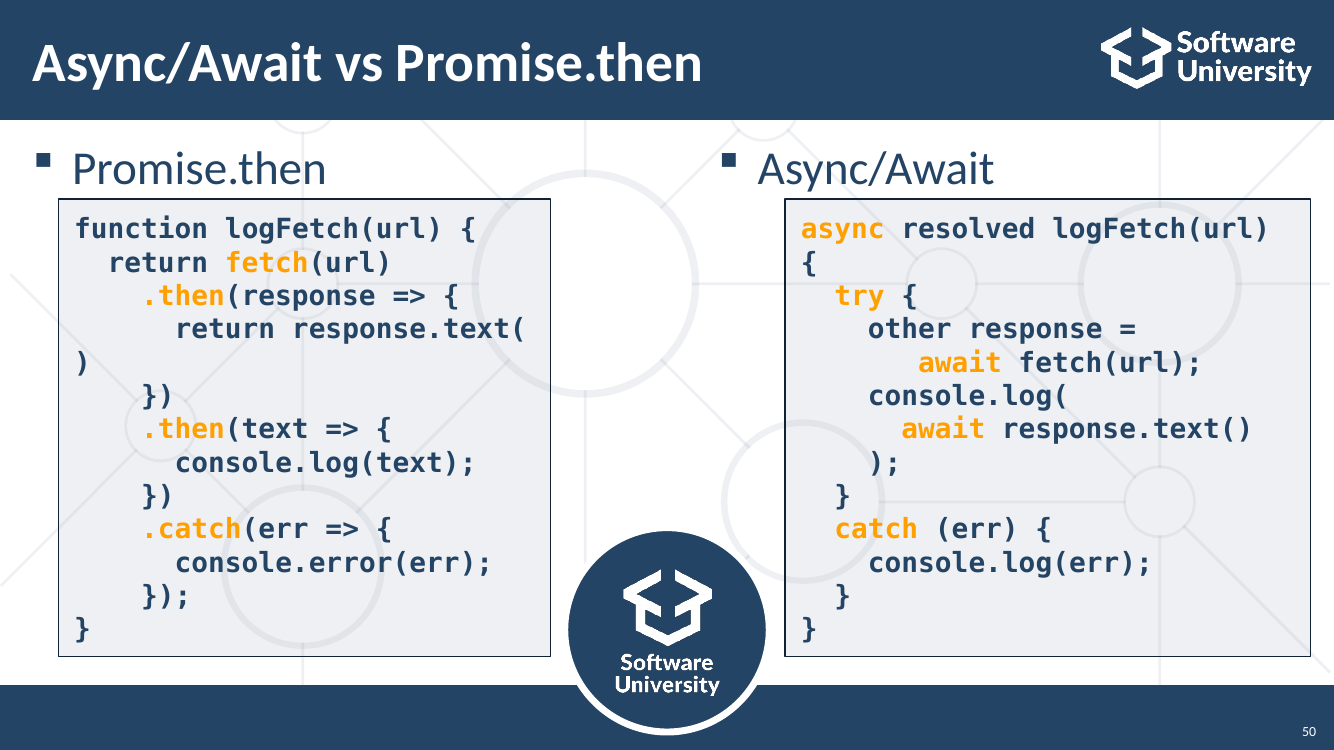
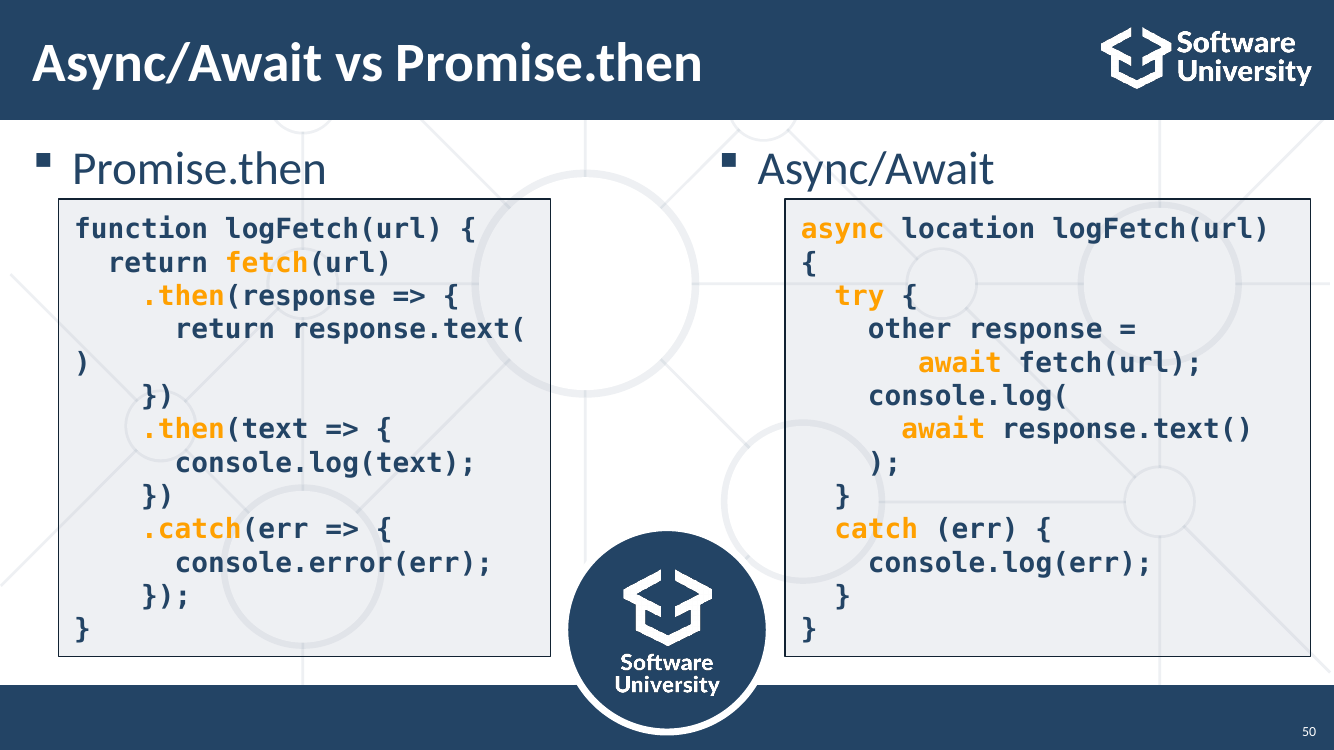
resolved: resolved -> location
